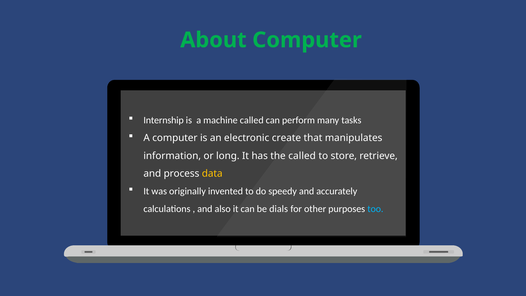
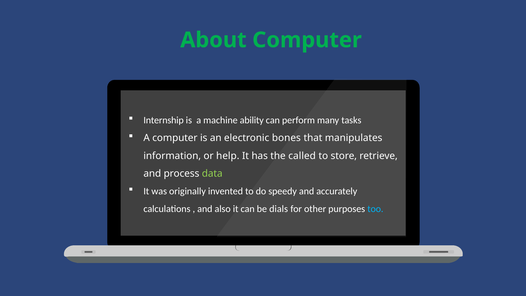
machine called: called -> ability
create: create -> bones
long: long -> help
data colour: yellow -> light green
